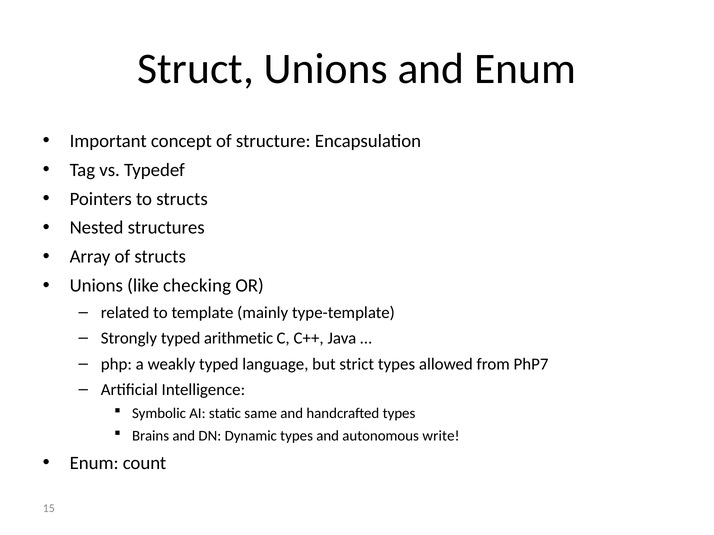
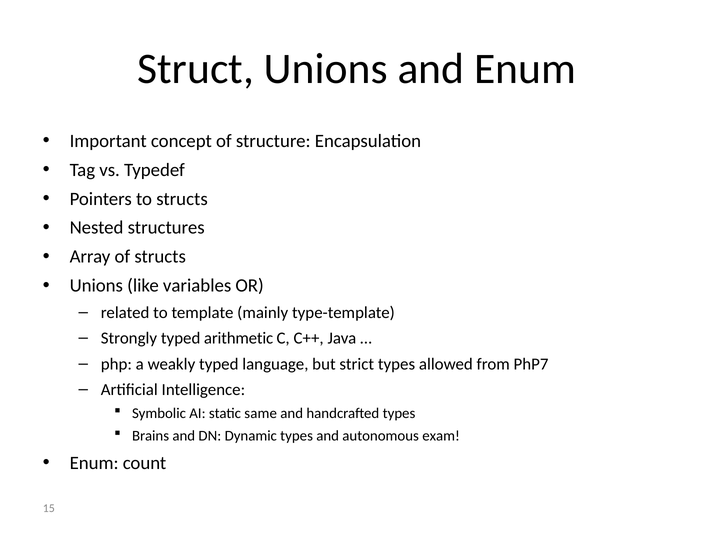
checking: checking -> variables
write: write -> exam
